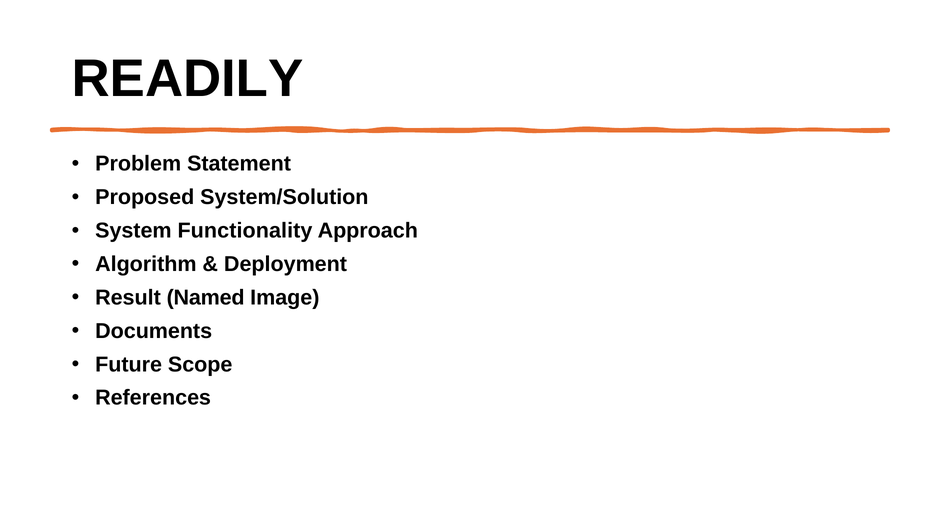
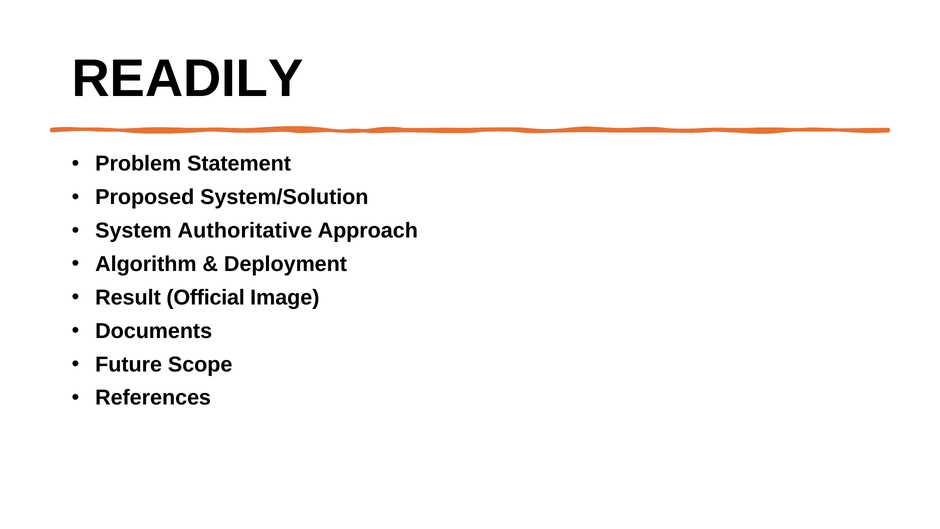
Functionality: Functionality -> Authoritative
Named: Named -> Official
